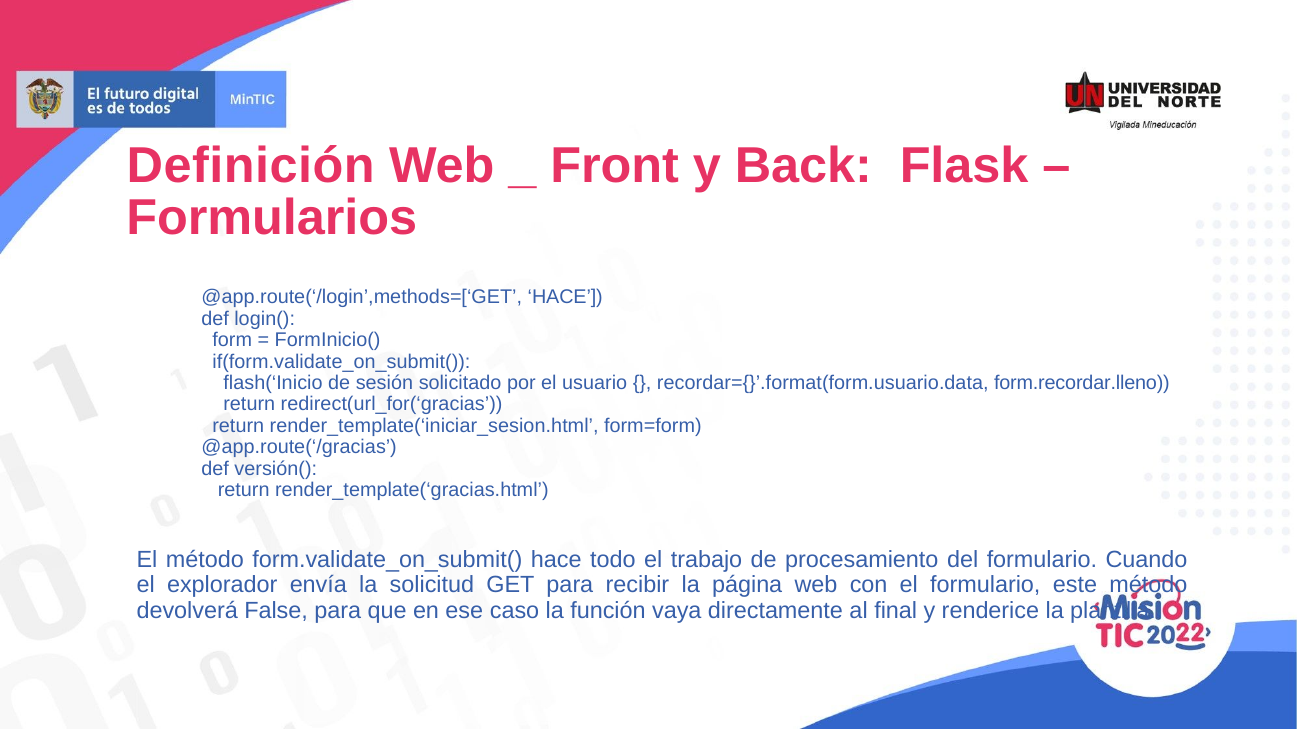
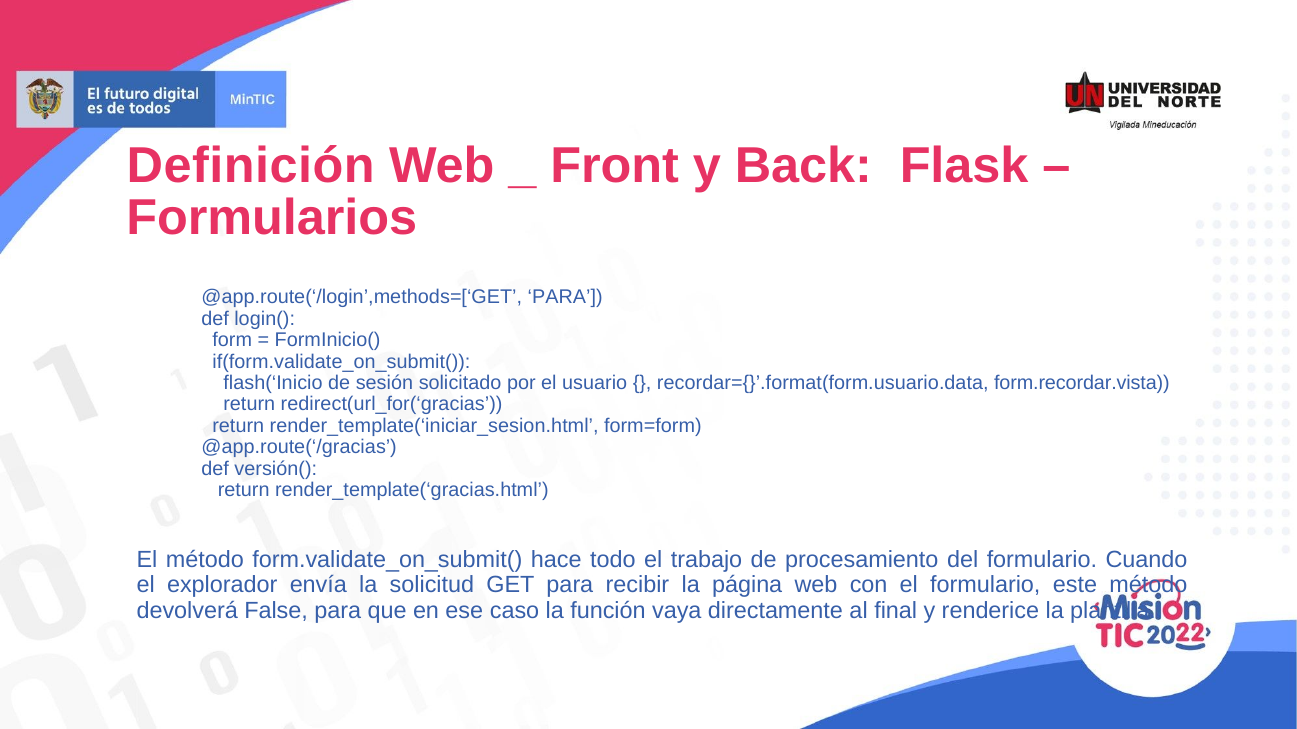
@app.route(‘/login’,methods=[‘GET HACE: HACE -> PARA
form.recordar.lleno: form.recordar.lleno -> form.recordar.vista
